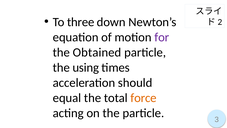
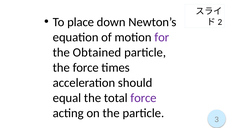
three: three -> place
the using: using -> force
force at (144, 98) colour: orange -> purple
